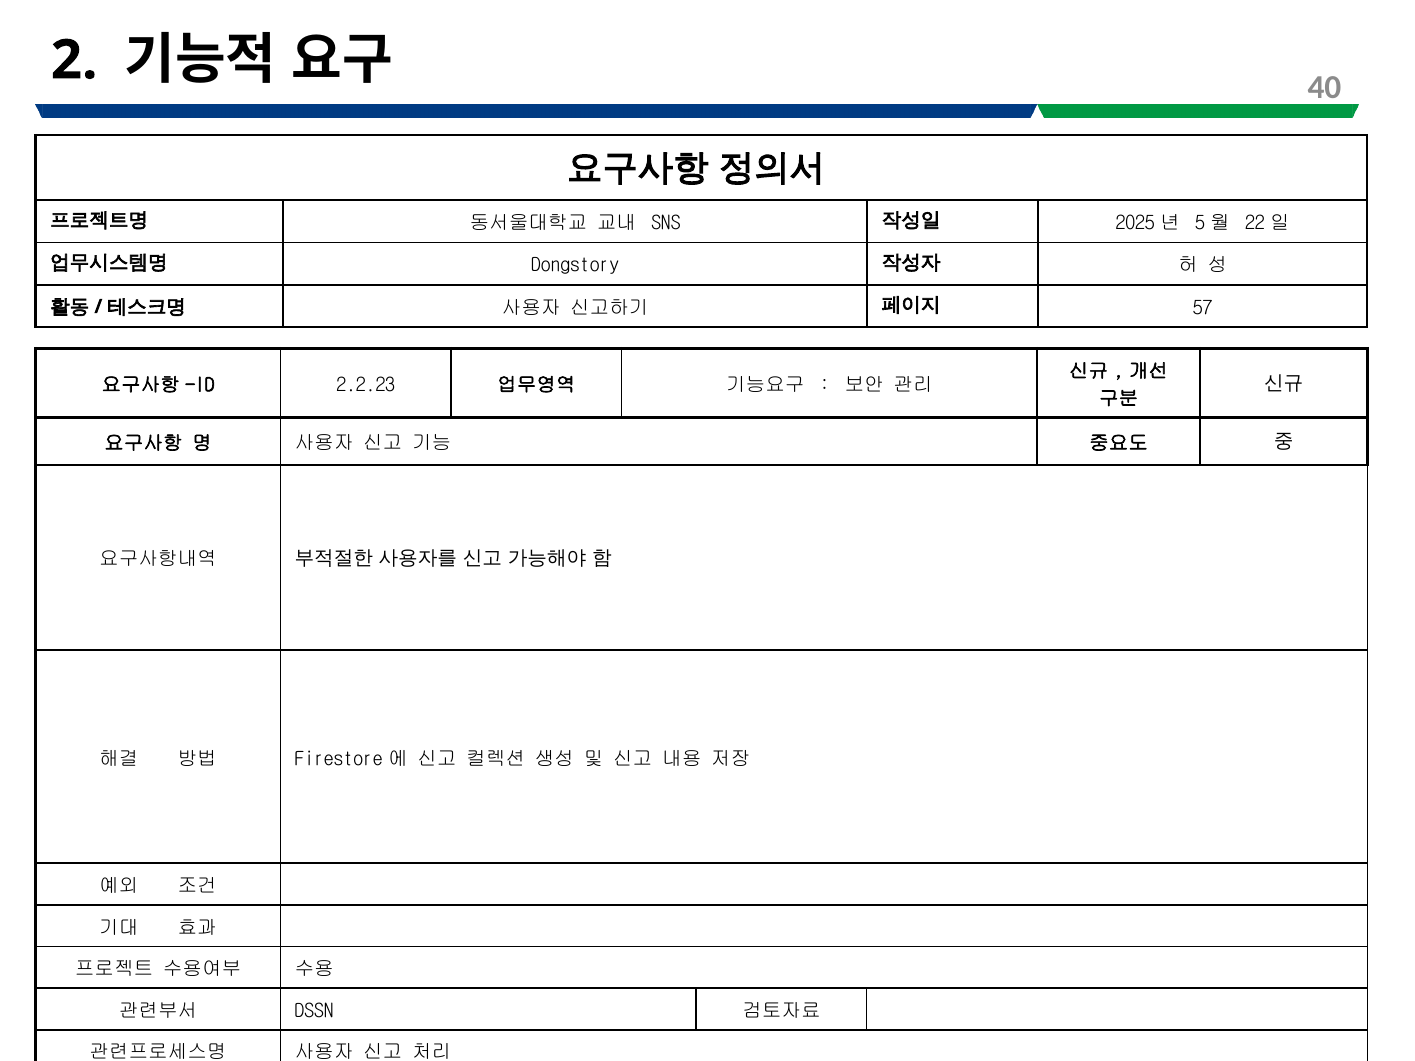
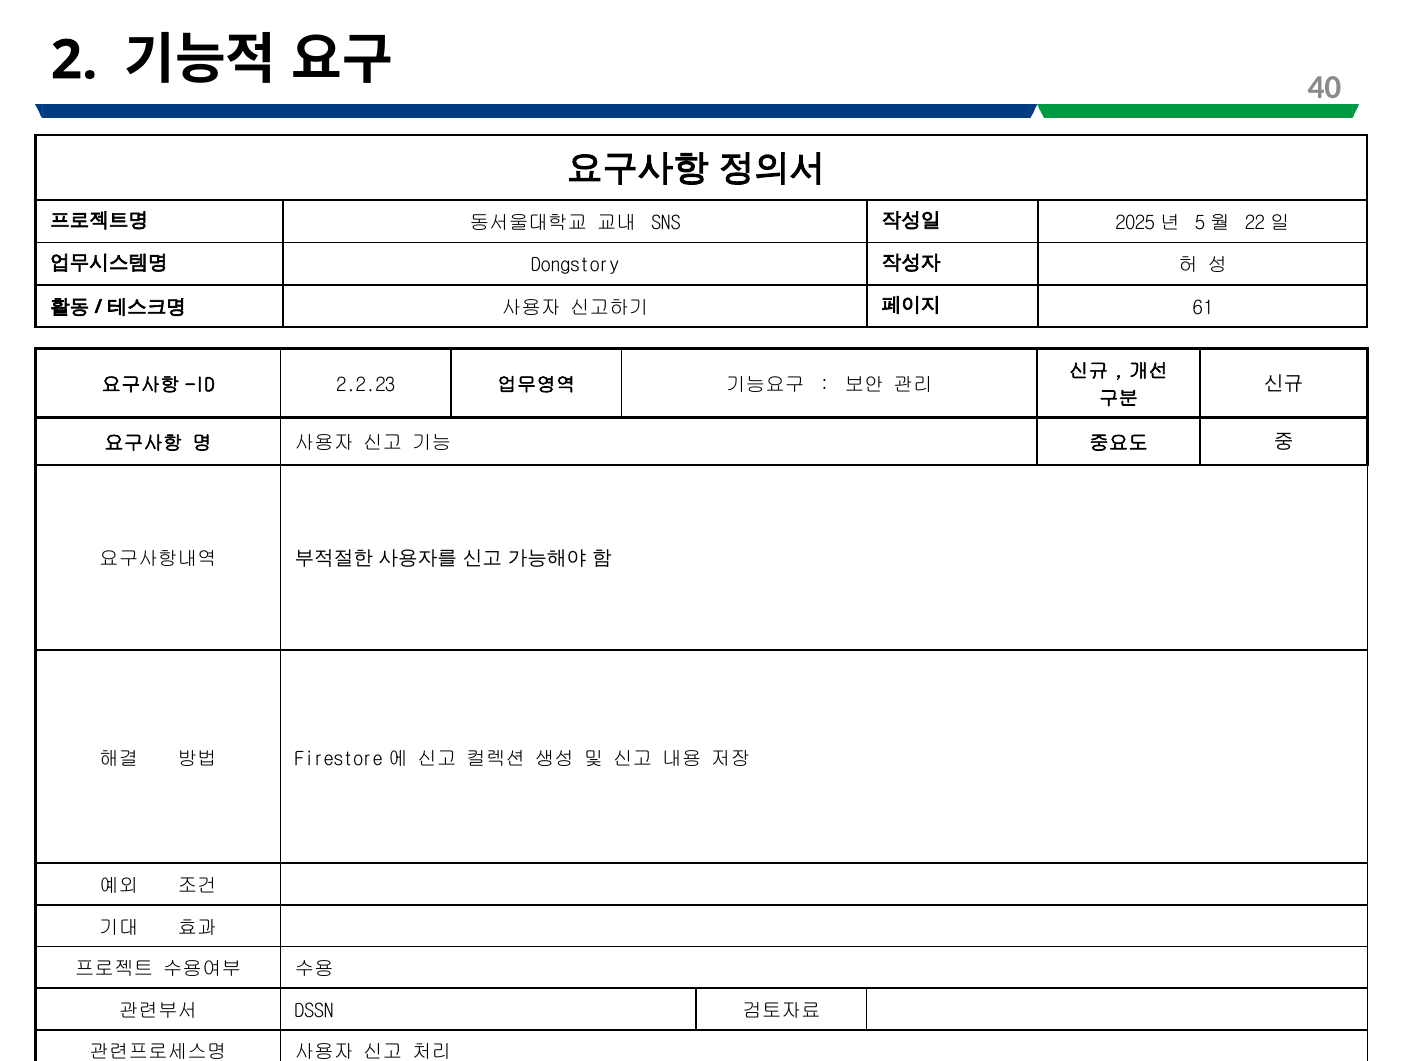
57: 57 -> 61
